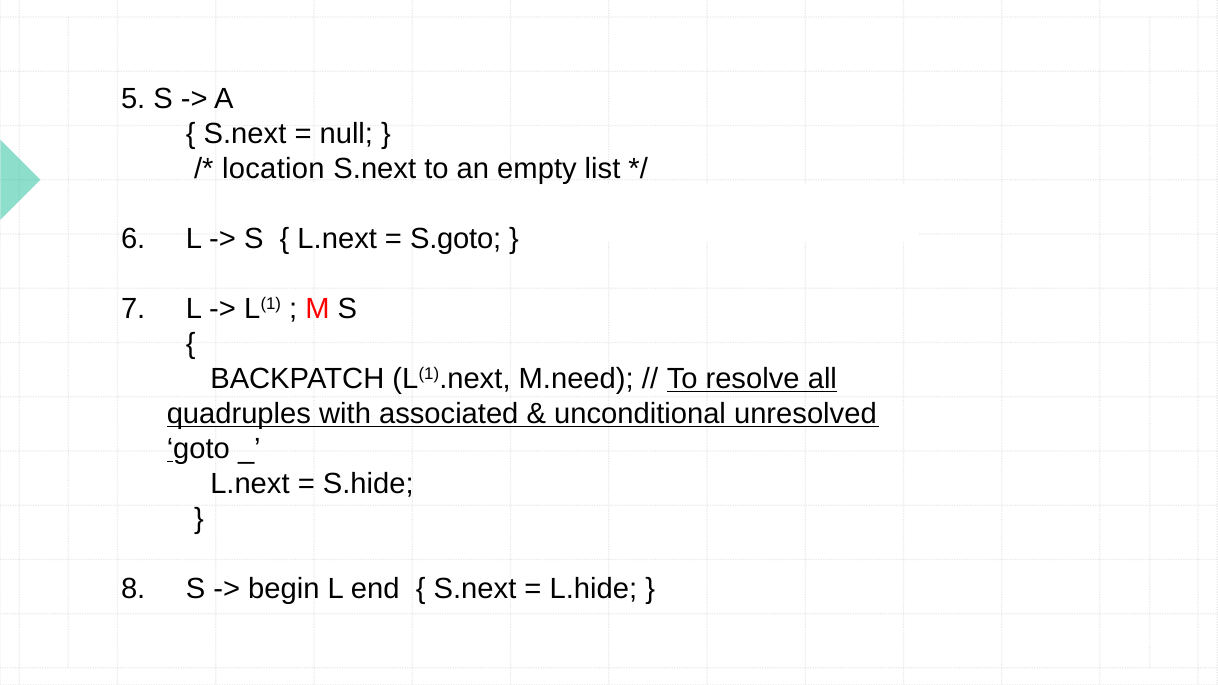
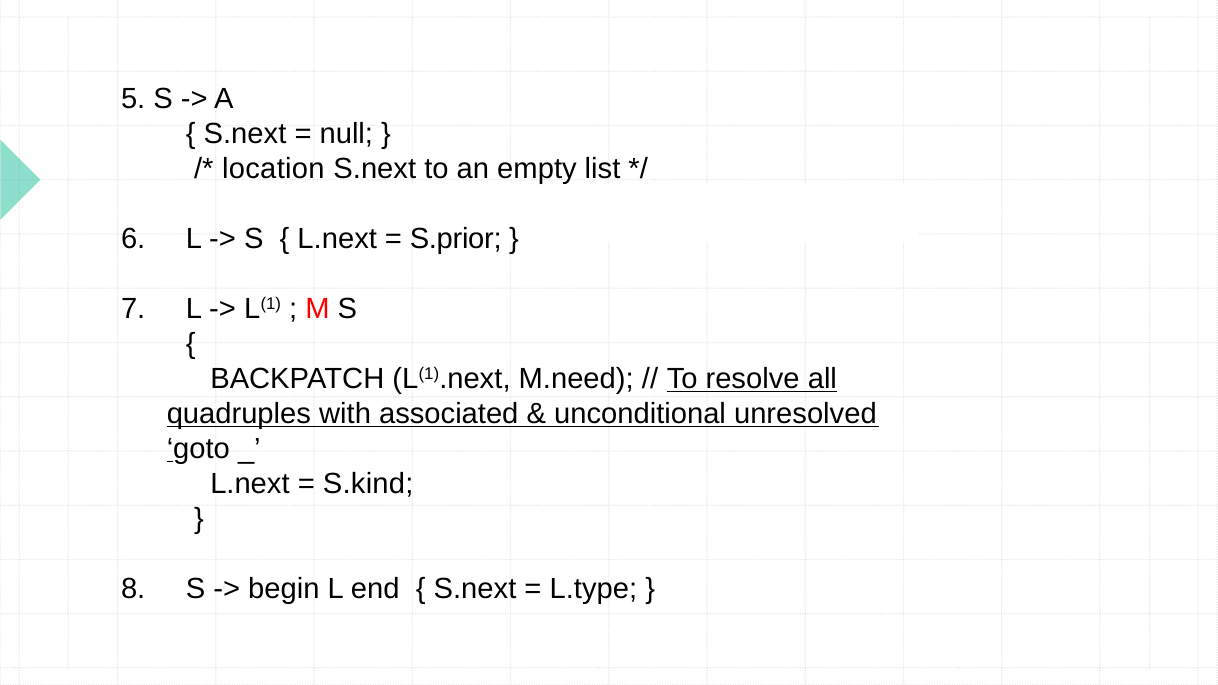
S.goto: S.goto -> S.prior
S.hide: S.hide -> S.kind
L.hide: L.hide -> L.type
